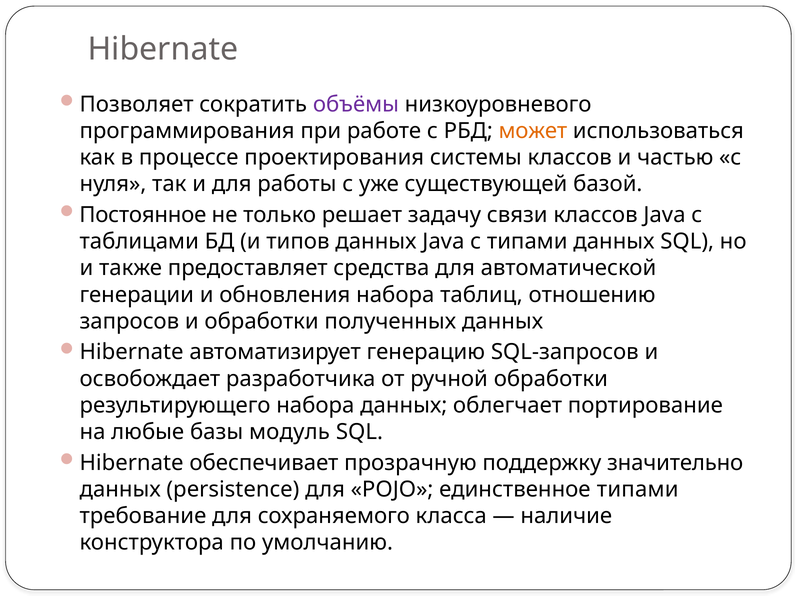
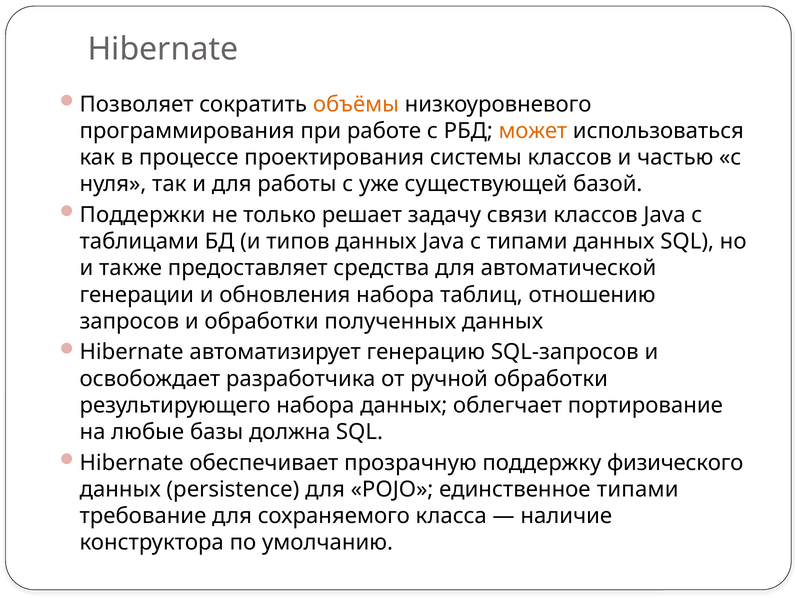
объёмы colour: purple -> orange
Постоянное: Постоянное -> Поддержки
модуль: модуль -> должна
значительно: значительно -> физического
